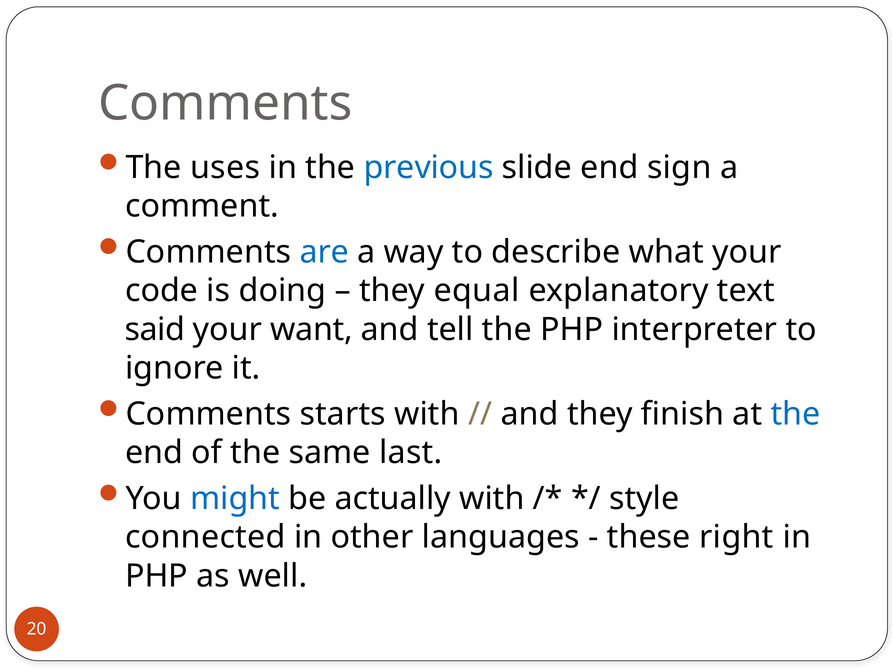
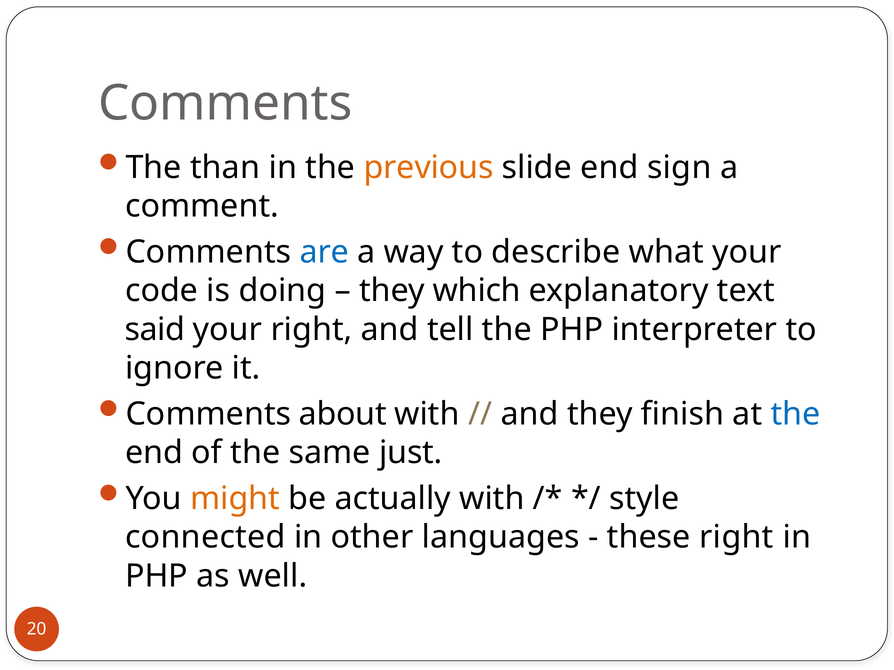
uses: uses -> than
previous colour: blue -> orange
equal: equal -> which
your want: want -> right
starts: starts -> about
last: last -> just
might colour: blue -> orange
